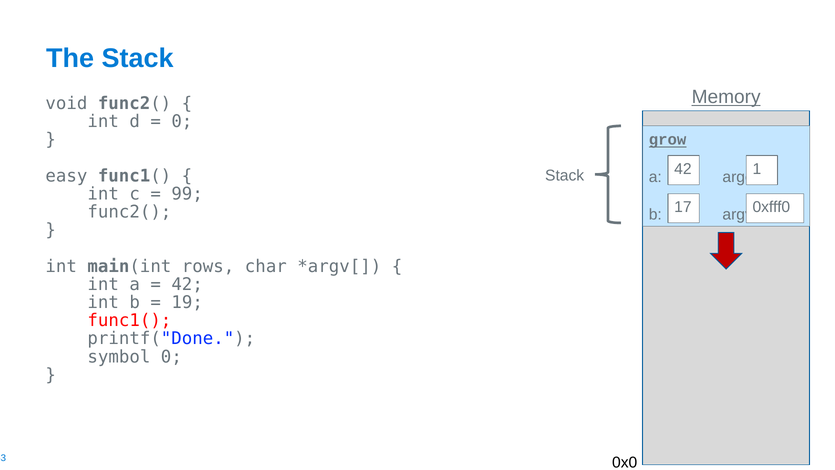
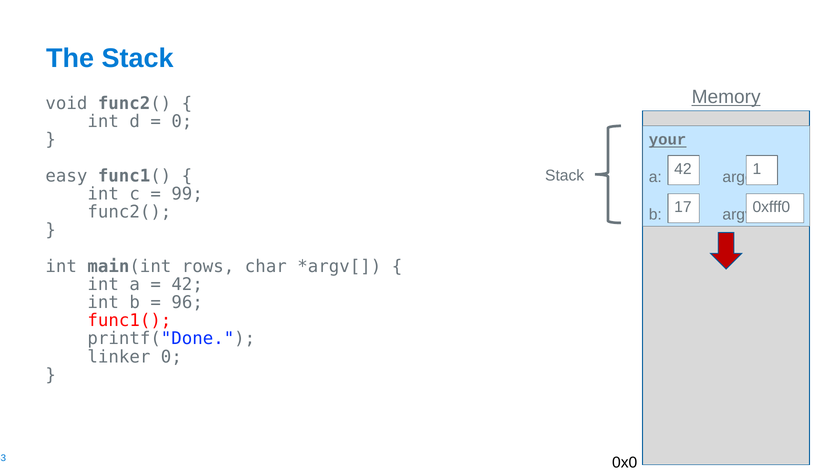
grow: grow -> your
19: 19 -> 96
symbol: symbol -> linker
